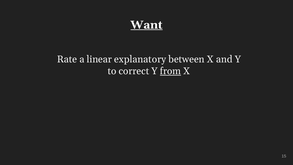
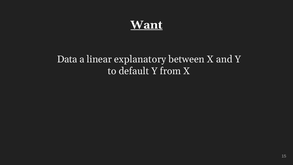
Rate: Rate -> Data
correct: correct -> default
from underline: present -> none
